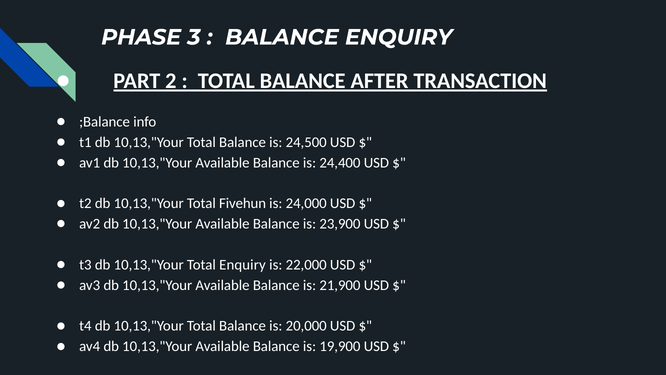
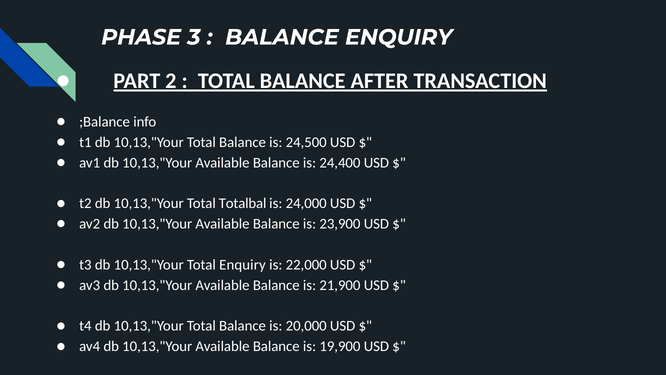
Fivehun: Fivehun -> Totalbal
